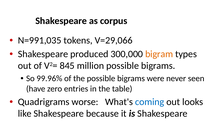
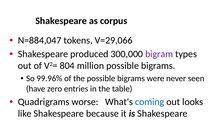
N=991,035: N=991,035 -> N=884,047
bigram colour: orange -> purple
845: 845 -> 804
